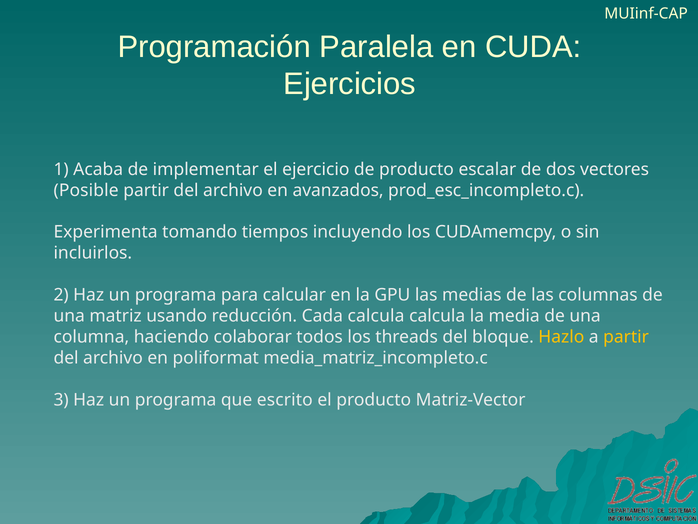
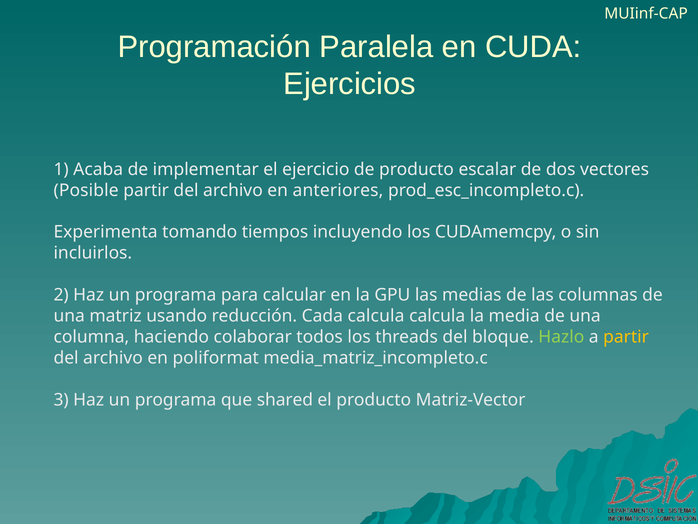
avanzados: avanzados -> anteriores
Hazlo colour: yellow -> light green
escrito: escrito -> shared
